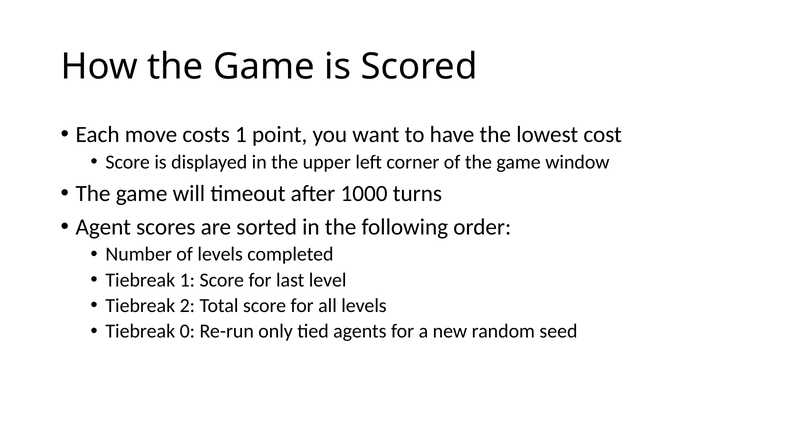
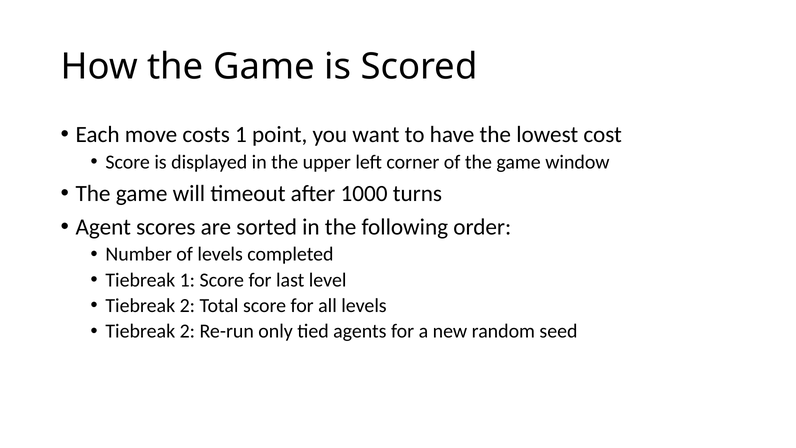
0 at (187, 331): 0 -> 2
